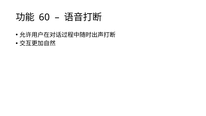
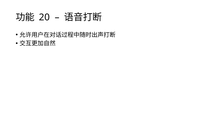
60: 60 -> 20
